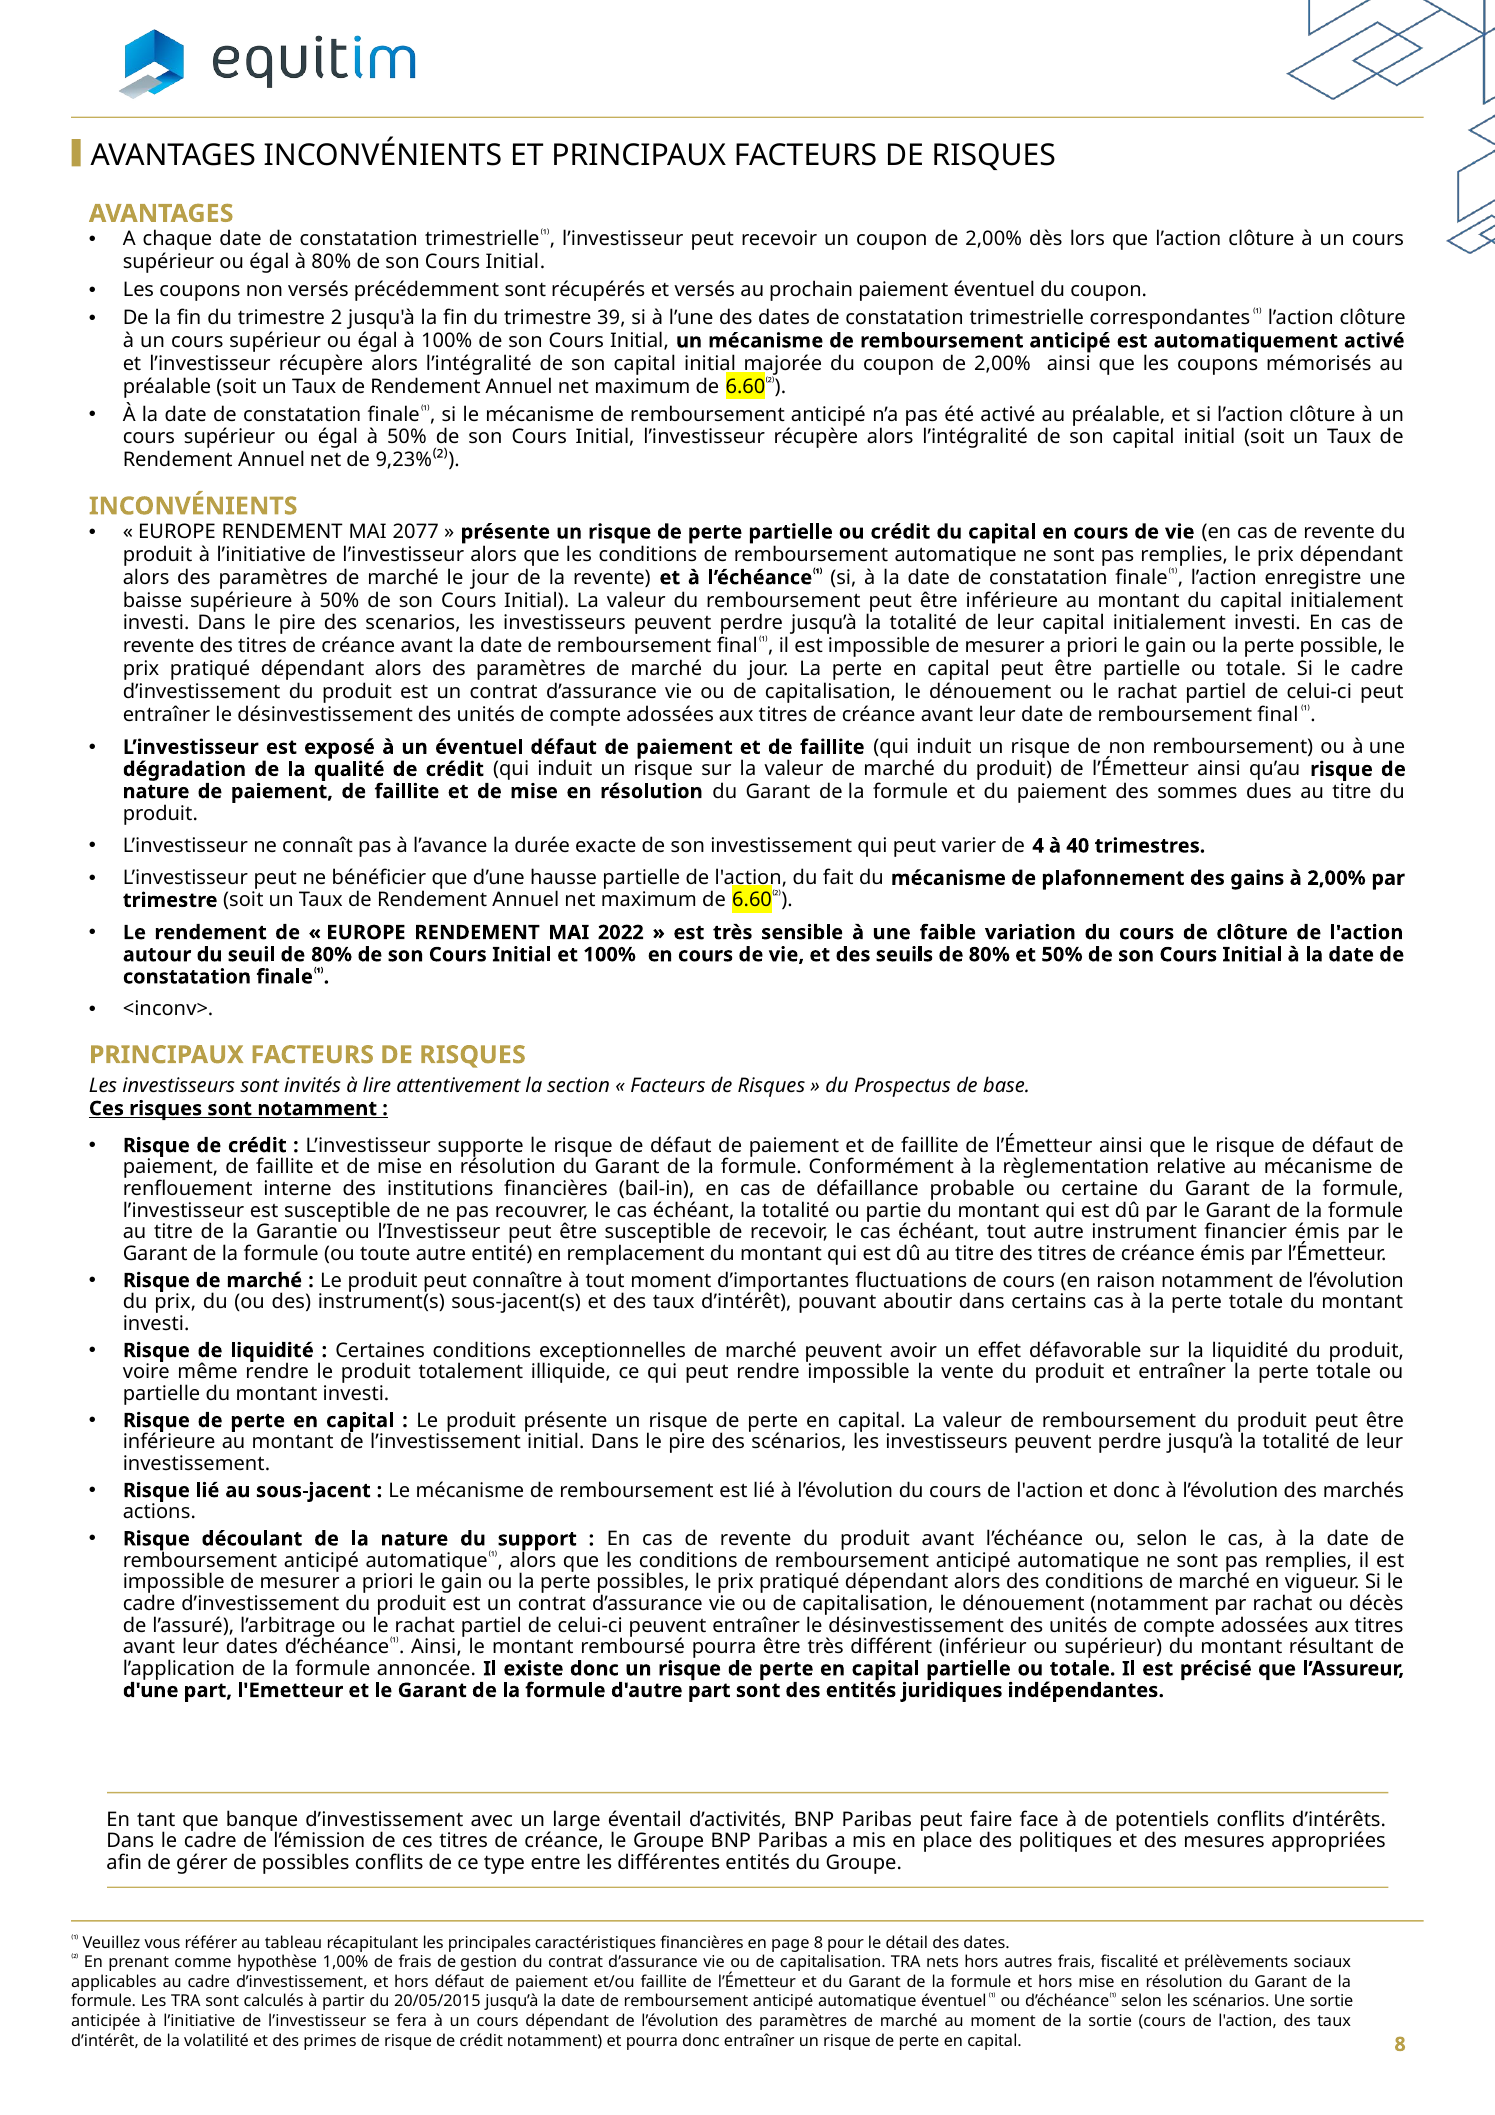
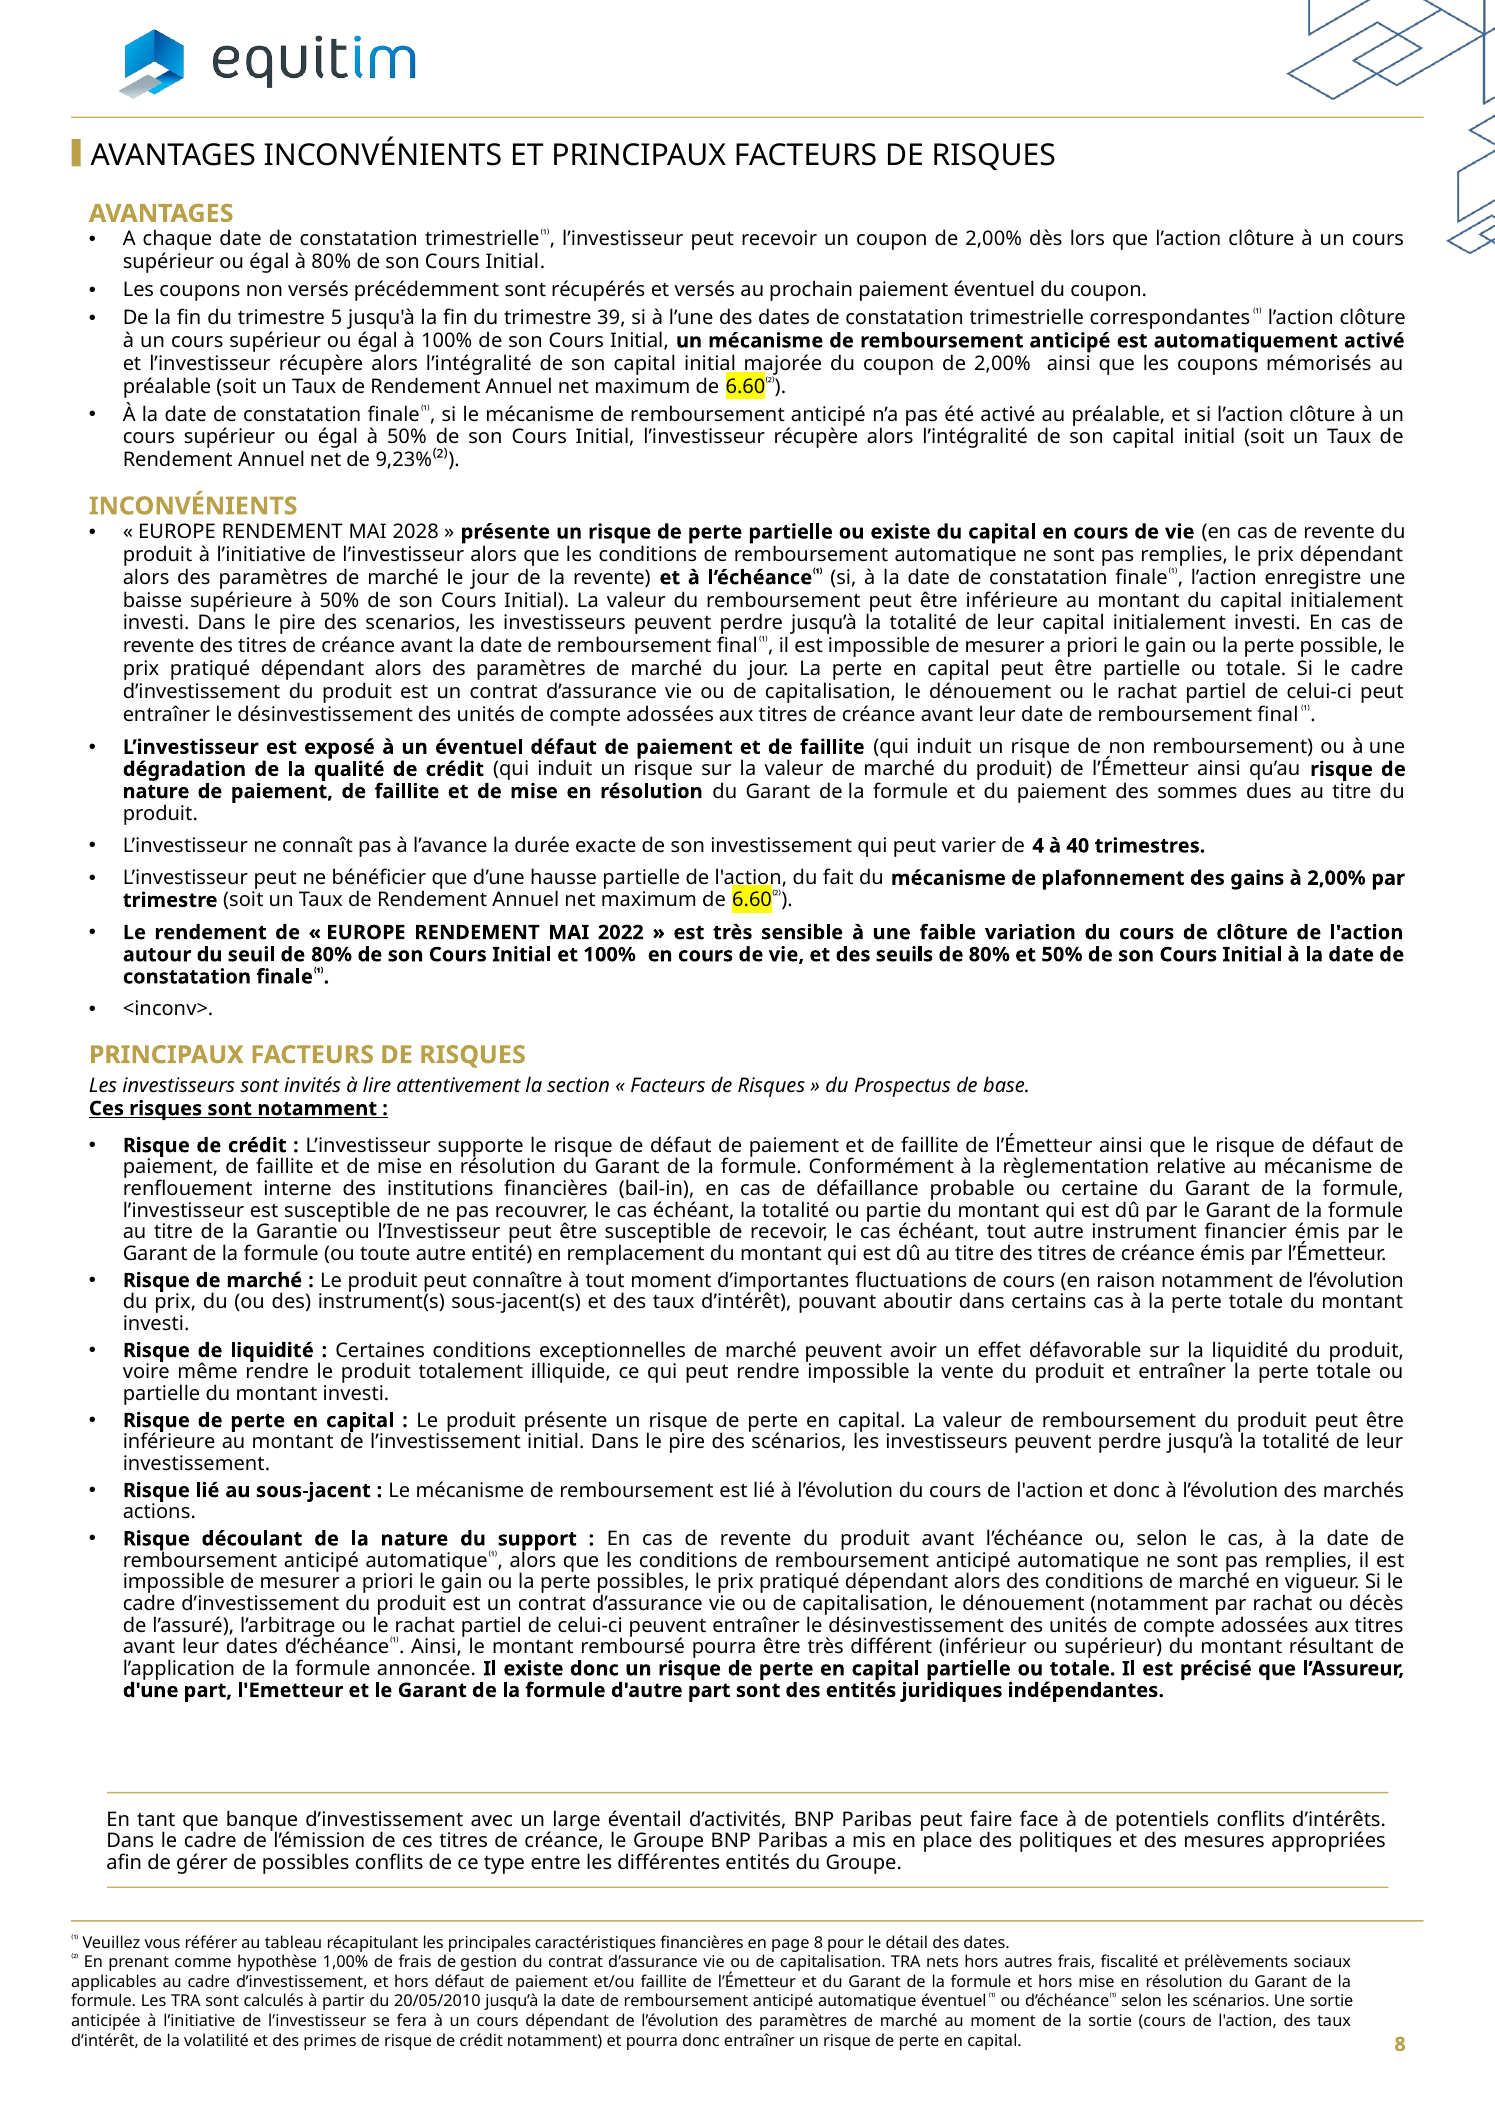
2: 2 -> 5
2077: 2077 -> 2028
ou crédit: crédit -> existe
20/05/2015: 20/05/2015 -> 20/05/2010
